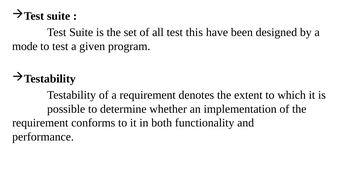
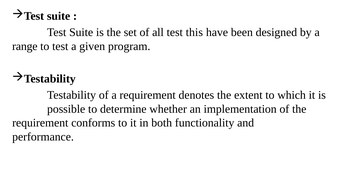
mode: mode -> range
